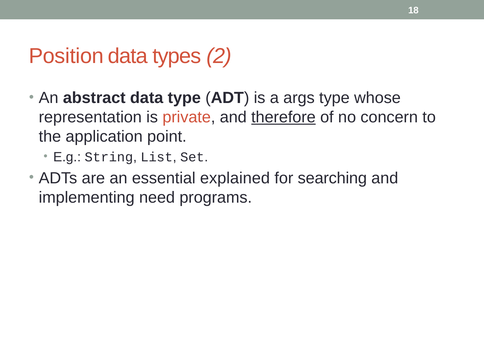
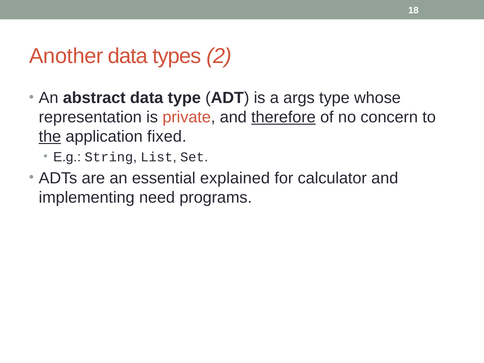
Position: Position -> Another
the underline: none -> present
point: point -> fixed
searching: searching -> calculator
